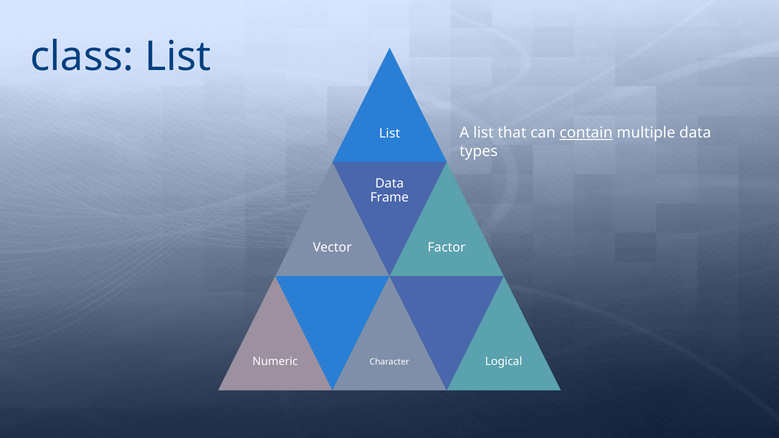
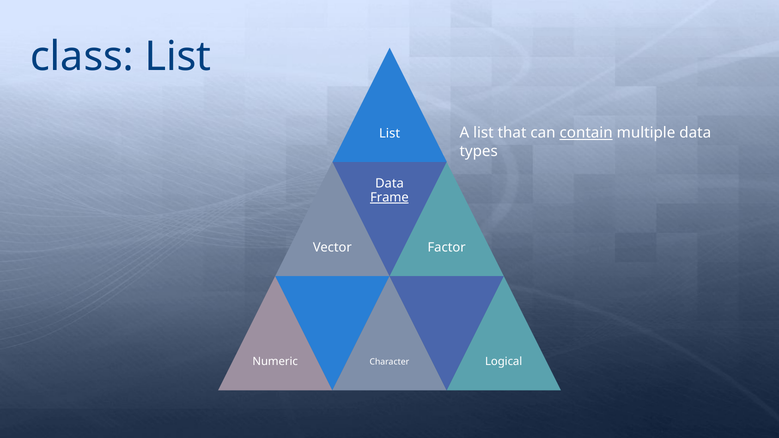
Frame underline: none -> present
